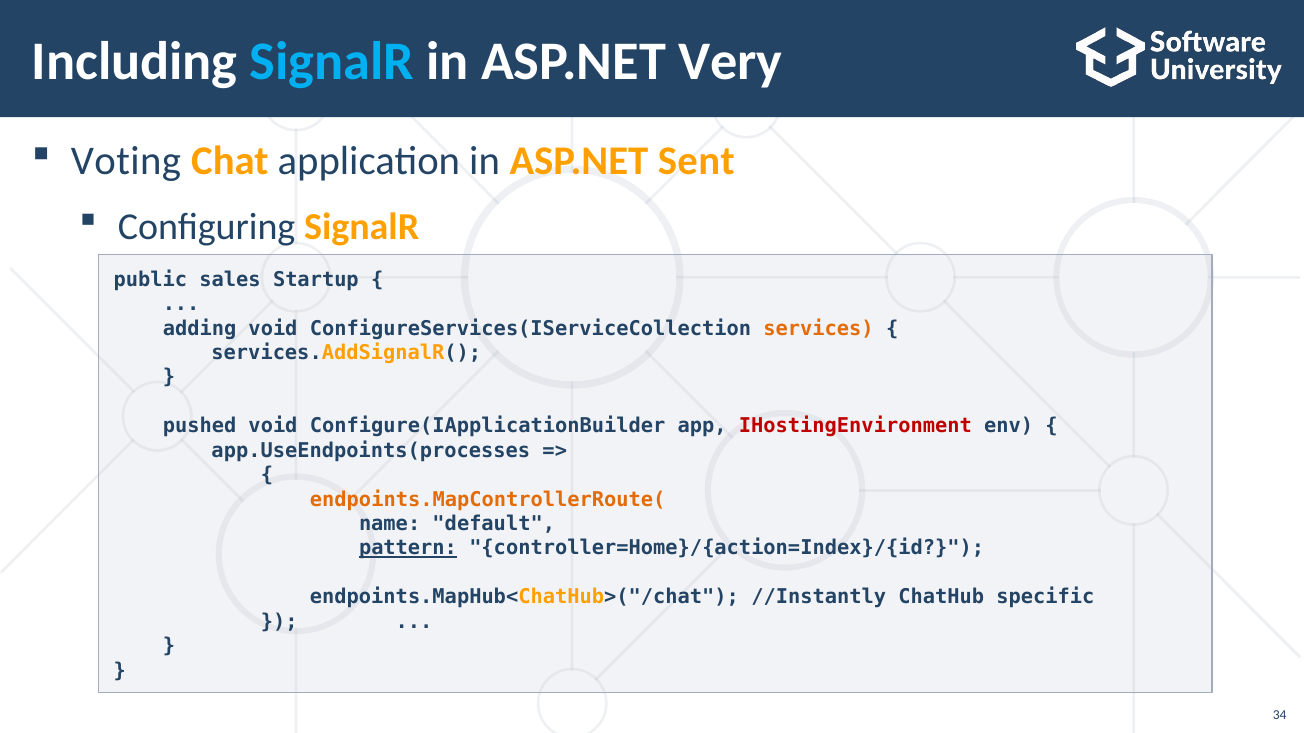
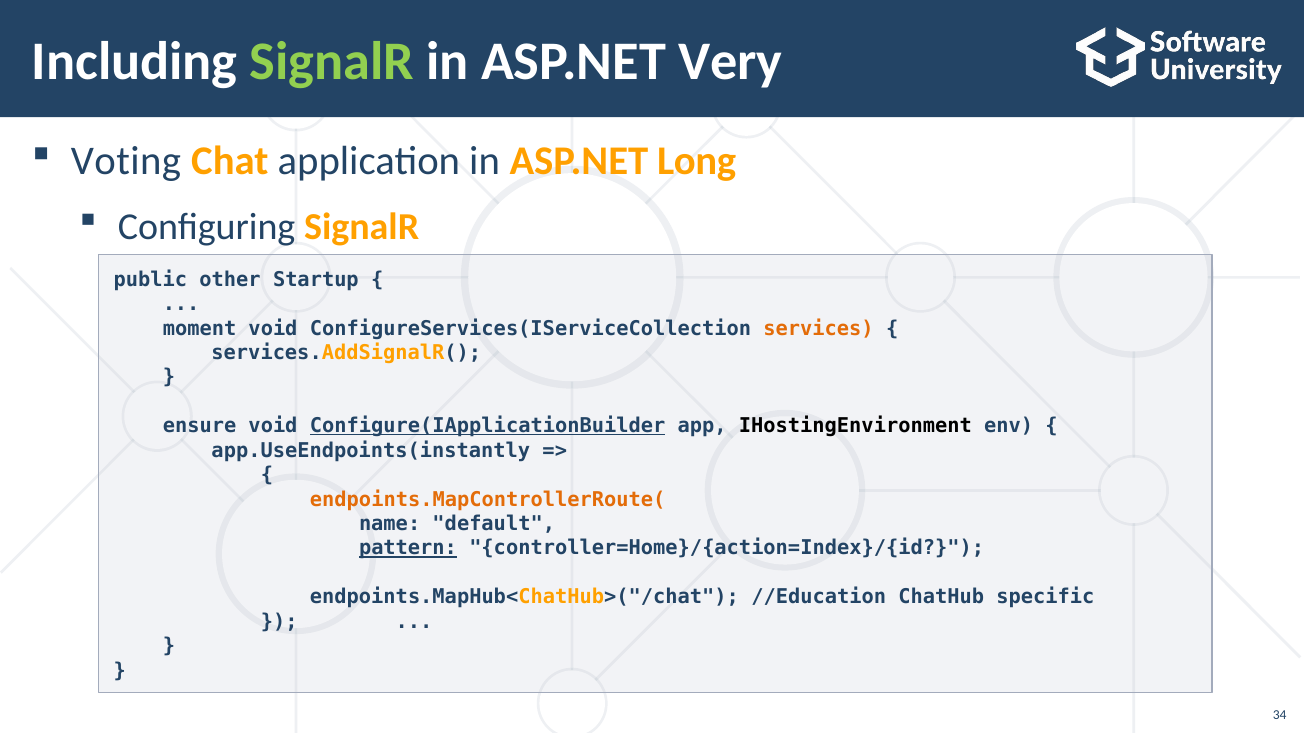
SignalR at (332, 62) colour: light blue -> light green
Sent: Sent -> Long
sales: sales -> other
adding: adding -> moment
pushed: pushed -> ensure
Configure(IApplicationBuilder underline: none -> present
IHostingEnvironment colour: red -> black
app.UseEndpoints(processes: app.UseEndpoints(processes -> app.UseEndpoints(instantly
//Instantly: //Instantly -> //Education
